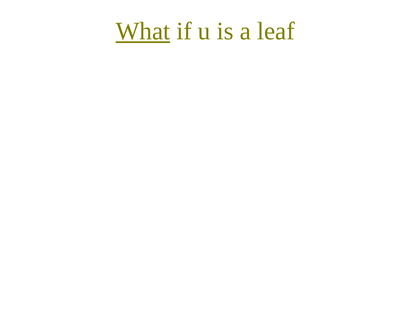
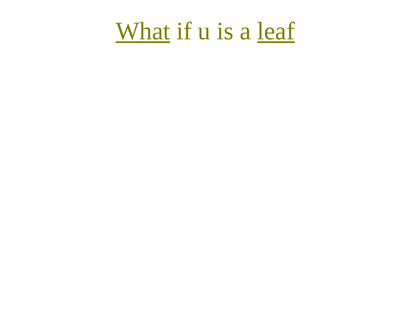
leaf at (276, 31) underline: none -> present
